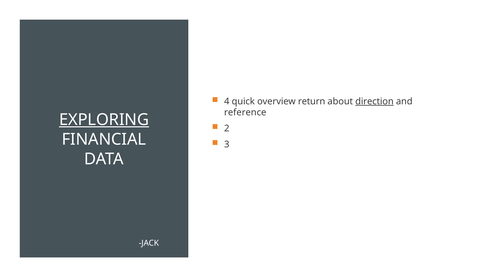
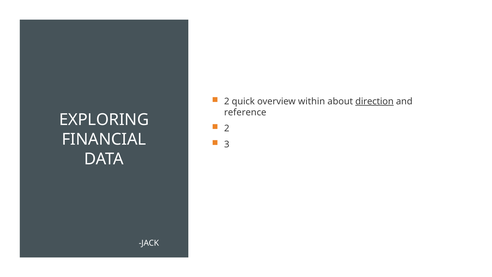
4 at (227, 101): 4 -> 2
return: return -> within
EXPLORING underline: present -> none
